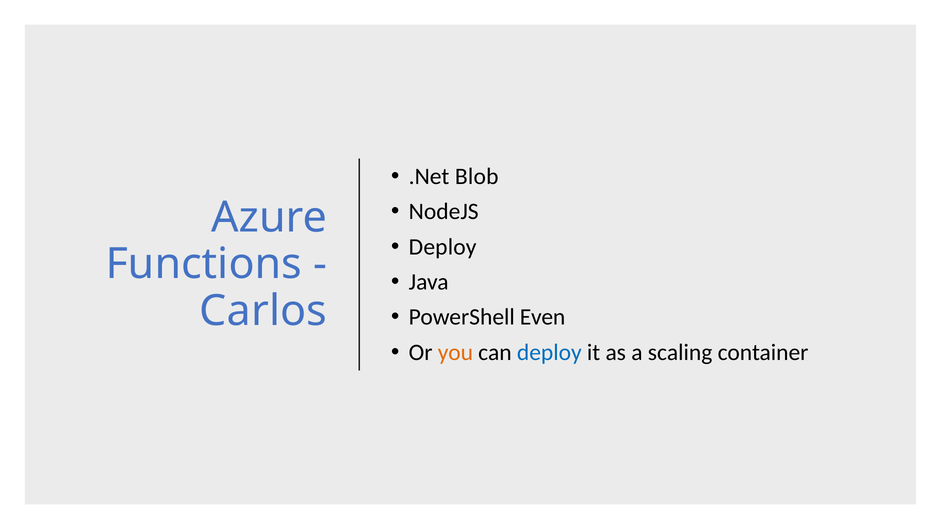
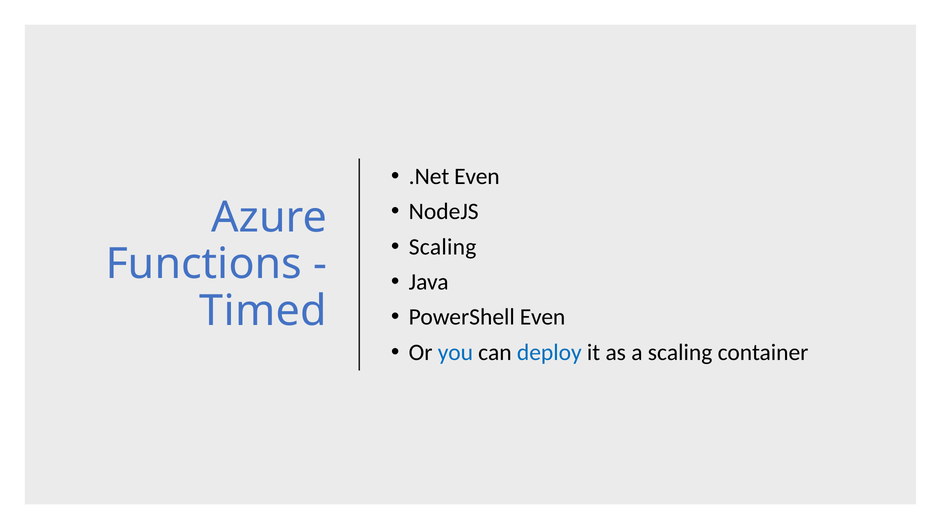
.Net Blob: Blob -> Even
Deploy at (443, 247): Deploy -> Scaling
Carlos: Carlos -> Timed
you colour: orange -> blue
